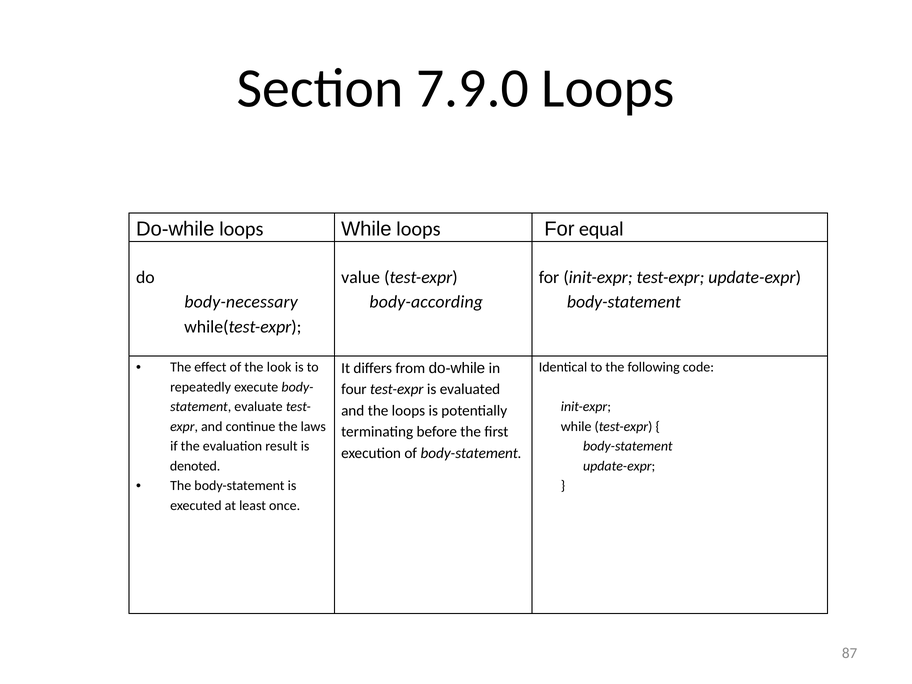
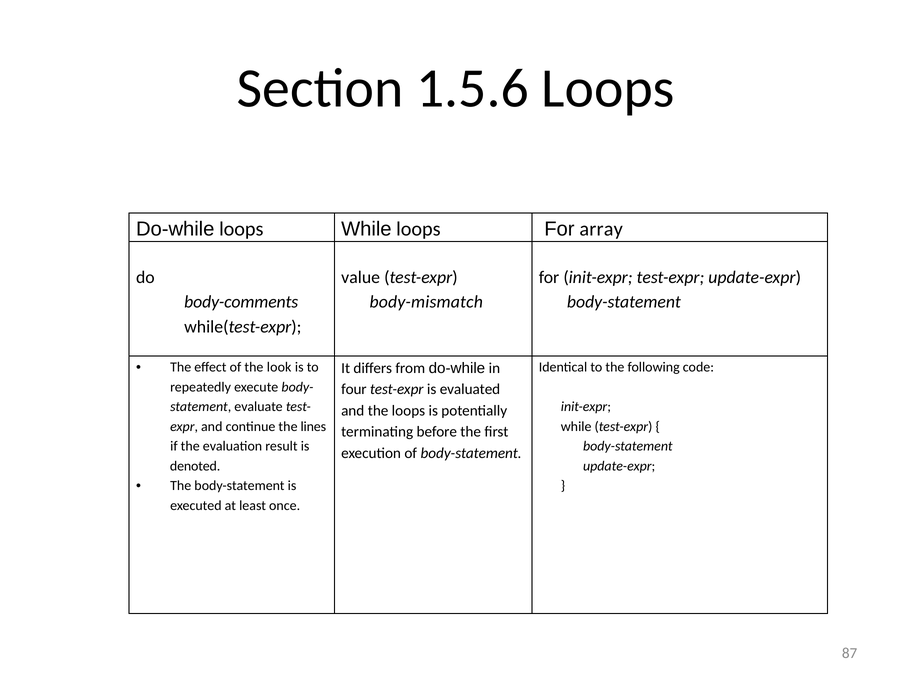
7.9.0: 7.9.0 -> 1.5.6
equal: equal -> array
body-necessary: body-necessary -> body-comments
body-according: body-according -> body-mismatch
laws: laws -> lines
